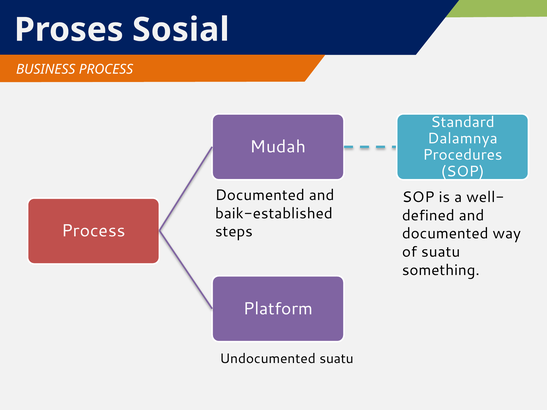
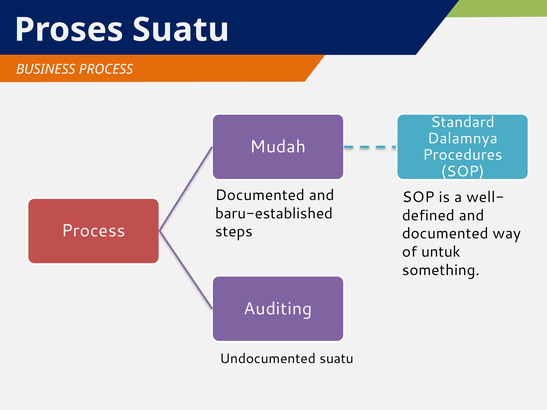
Proses Sosial: Sosial -> Suatu
baik-established: baik-established -> baru-established
of suatu: suatu -> untuk
Platform: Platform -> Auditing
